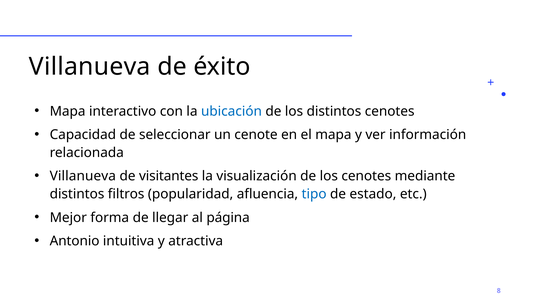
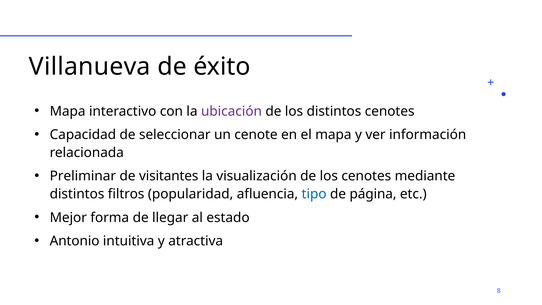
ubicación colour: blue -> purple
Villanueva at (83, 176): Villanueva -> Preliminar
estado: estado -> página
página: página -> estado
